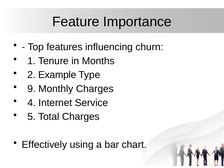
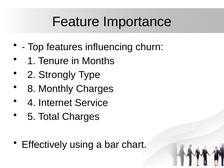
Example: Example -> Strongly
9: 9 -> 8
